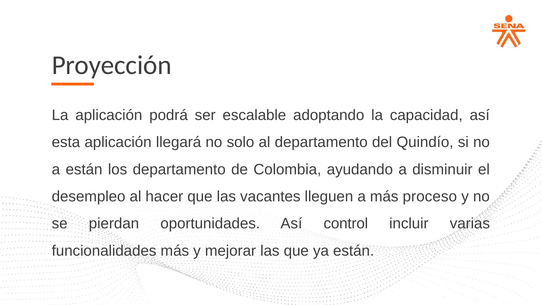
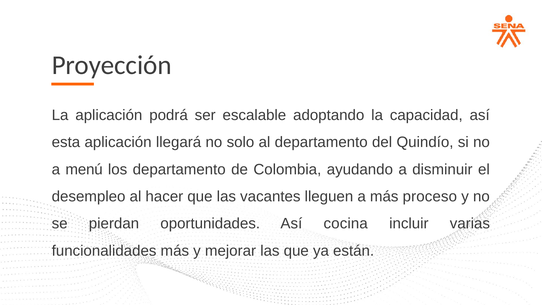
a están: están -> menú
control: control -> cocina
